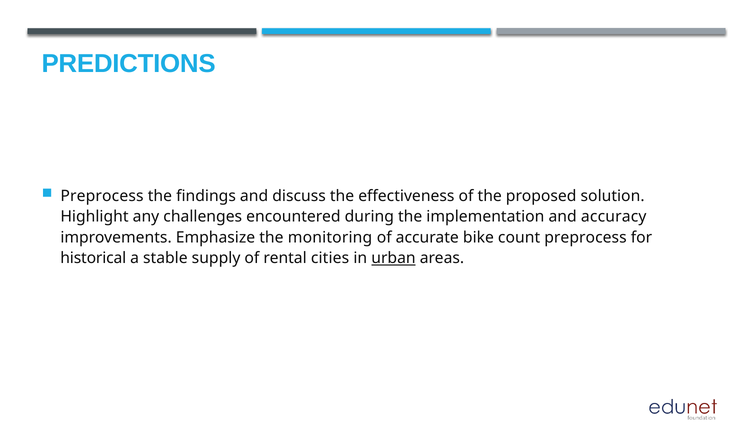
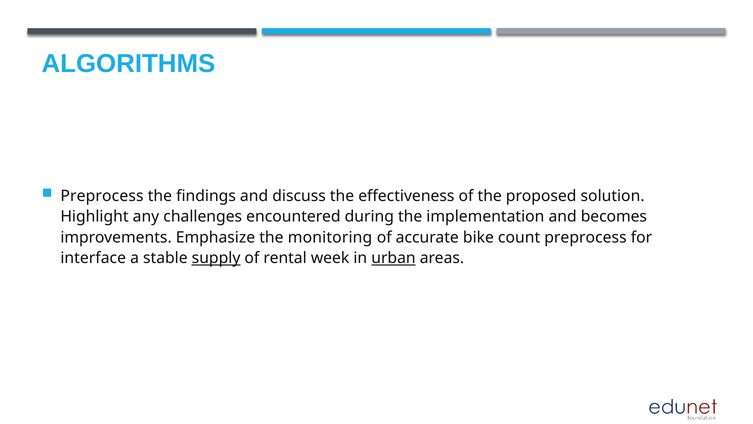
PREDICTIONS: PREDICTIONS -> ALGORITHMS
accuracy: accuracy -> becomes
historical: historical -> interface
supply underline: none -> present
cities: cities -> week
